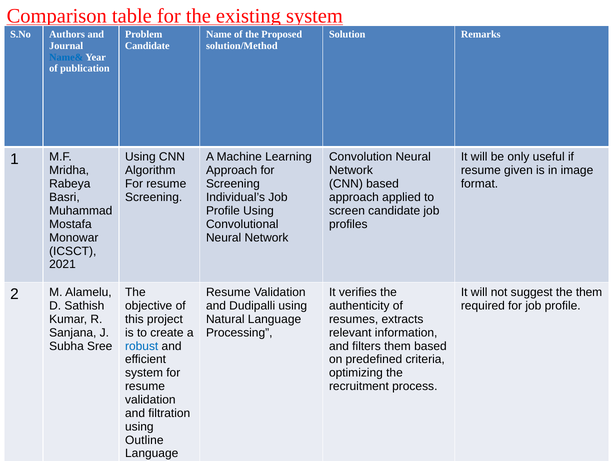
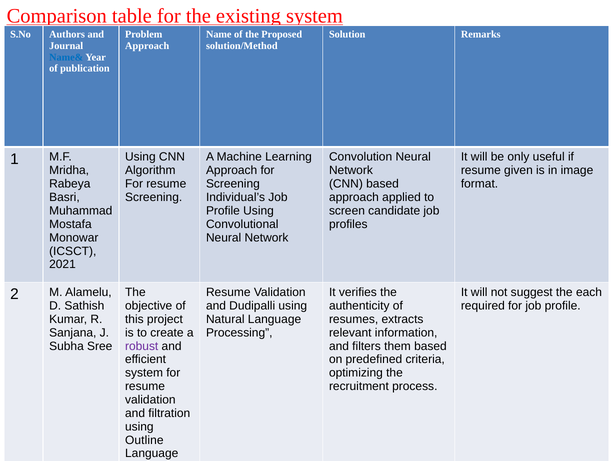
Candidate at (147, 46): Candidate -> Approach
the them: them -> each
robust colour: blue -> purple
